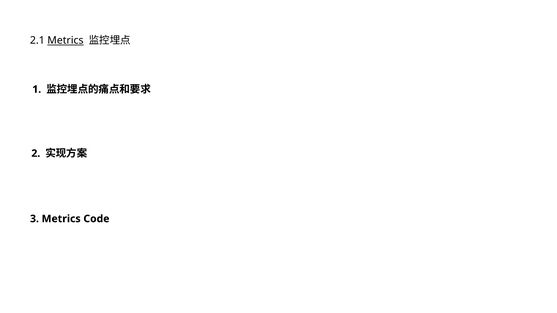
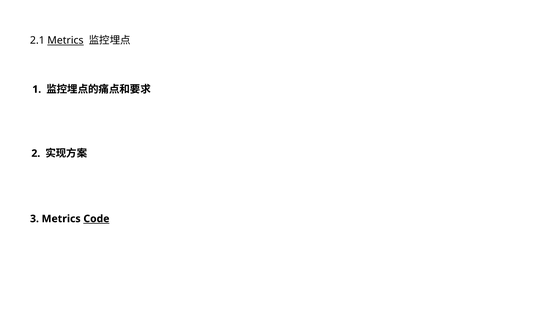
Code underline: none -> present
